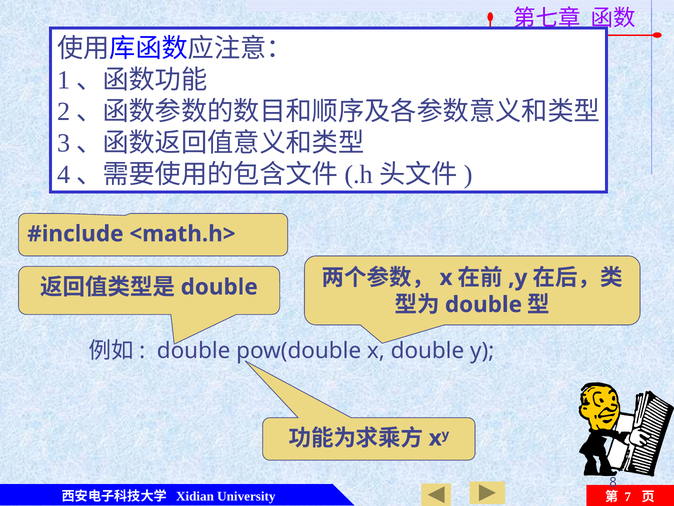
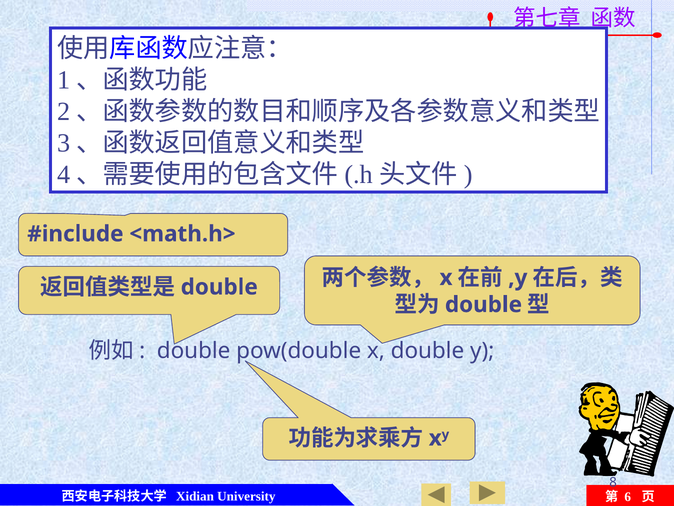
7: 7 -> 6
